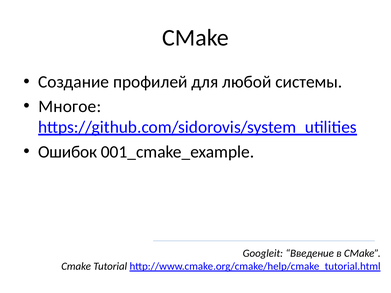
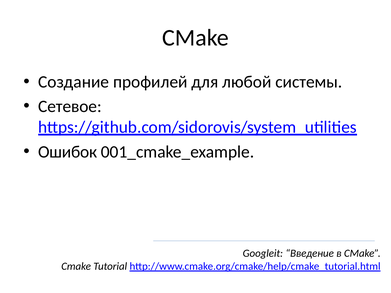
Многое: Многое -> Сетевое
